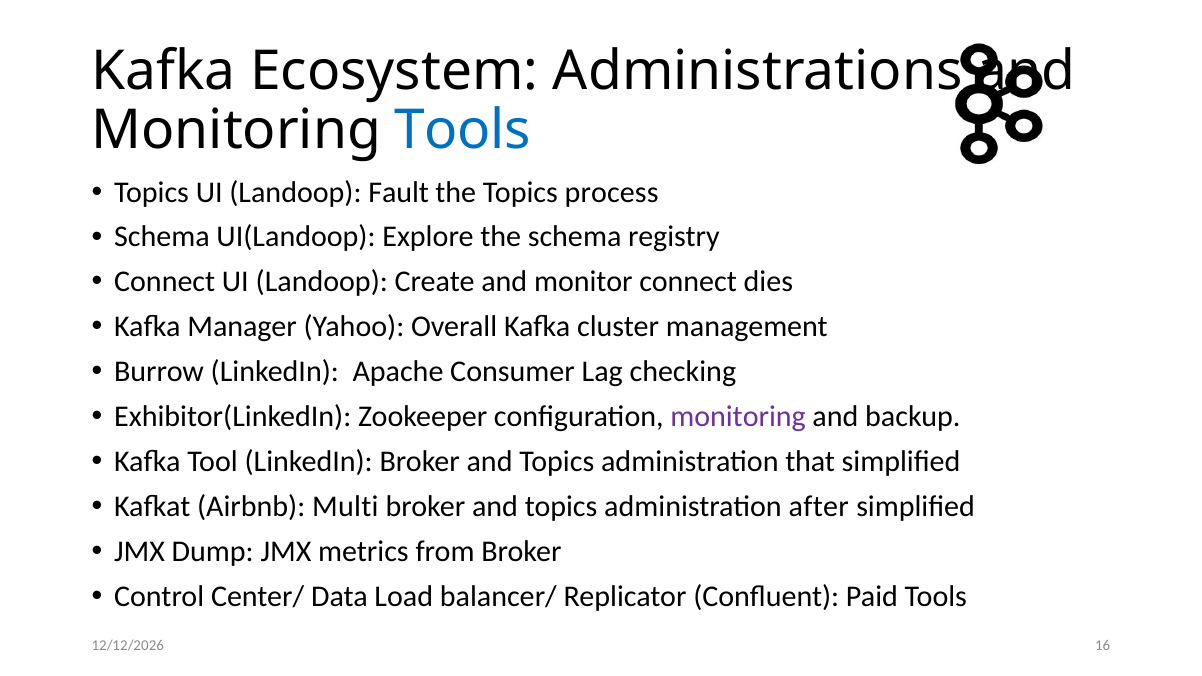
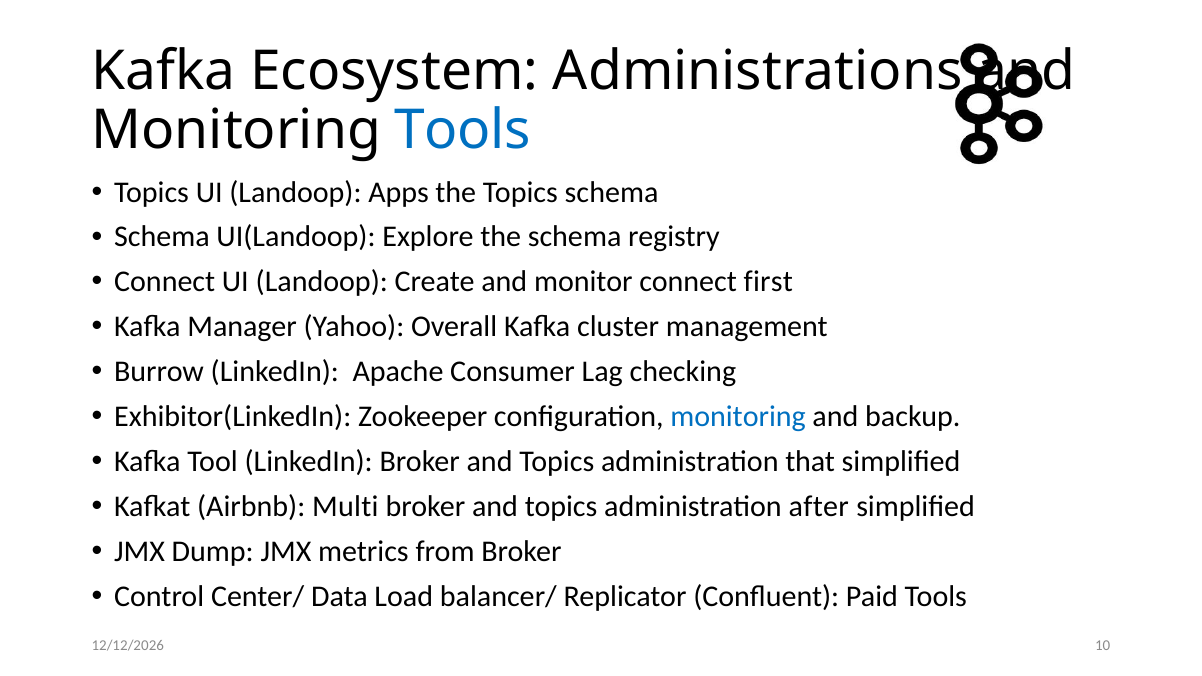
Fault: Fault -> Apps
Topics process: process -> schema
dies: dies -> first
monitoring at (738, 417) colour: purple -> blue
16: 16 -> 10
